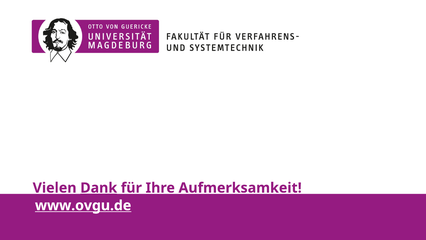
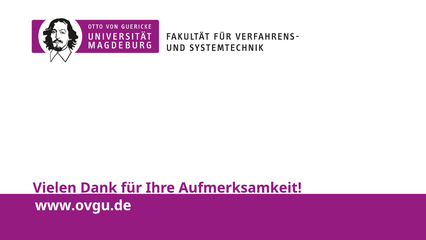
www.ovgu.de underline: present -> none
